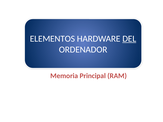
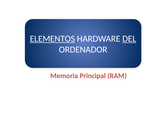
ELEMENTOS underline: none -> present
